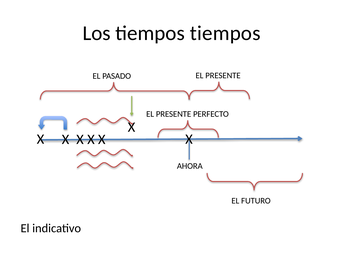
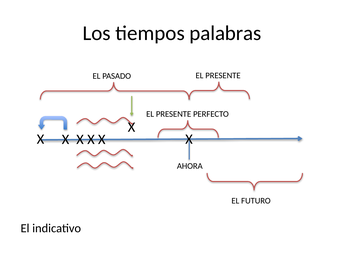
tiempos tiempos: tiempos -> palabras
